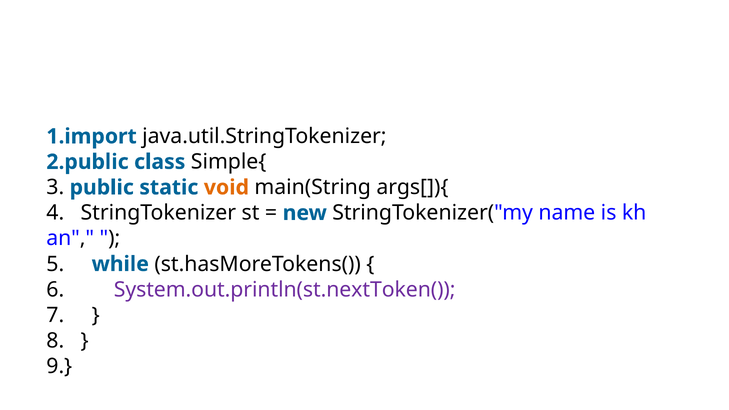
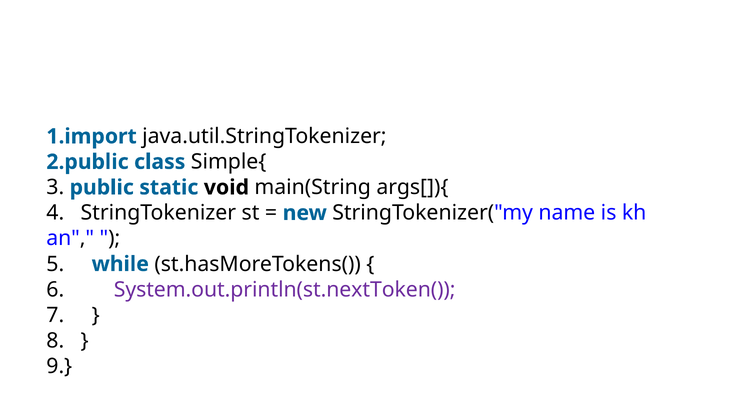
void colour: orange -> black
